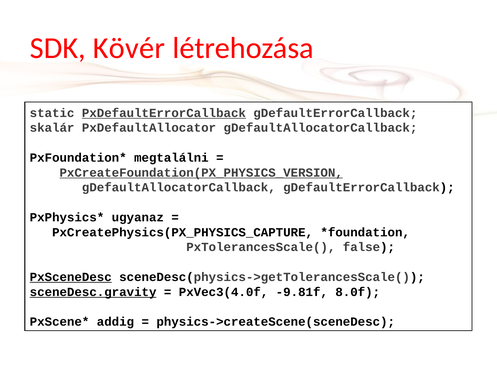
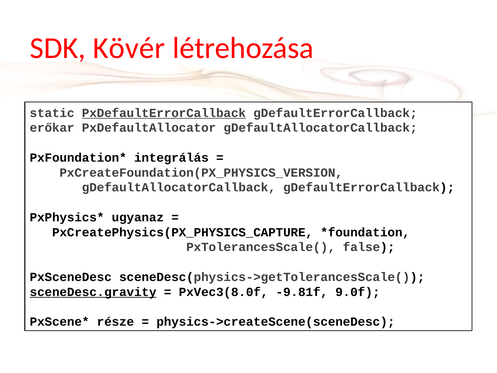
skalár: skalár -> erőkar
megtalálni: megtalálni -> integrálás
PxCreateFoundation(PX_PHYSICS_VERSION underline: present -> none
PxSceneDesc underline: present -> none
PxVec3(4.0f: PxVec3(4.0f -> PxVec3(8.0f
8.0f: 8.0f -> 9.0f
addig: addig -> része
